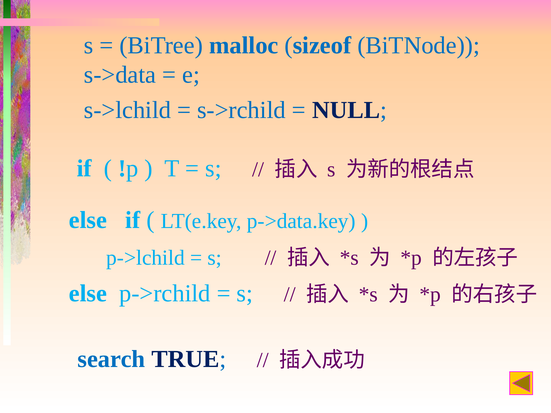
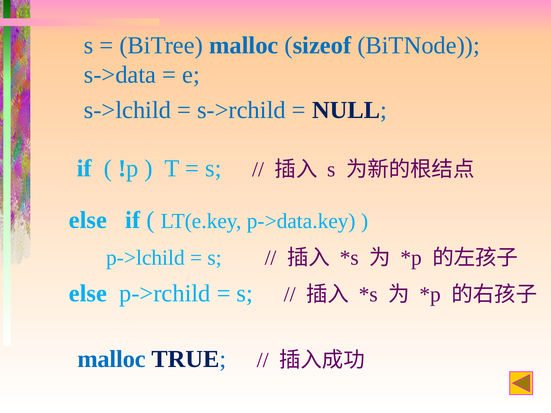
search at (111, 359): search -> malloc
